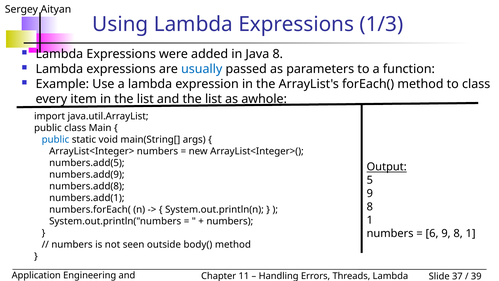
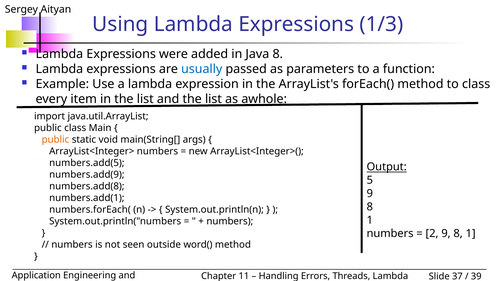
public at (55, 139) colour: blue -> orange
6: 6 -> 2
body(: body( -> word(
